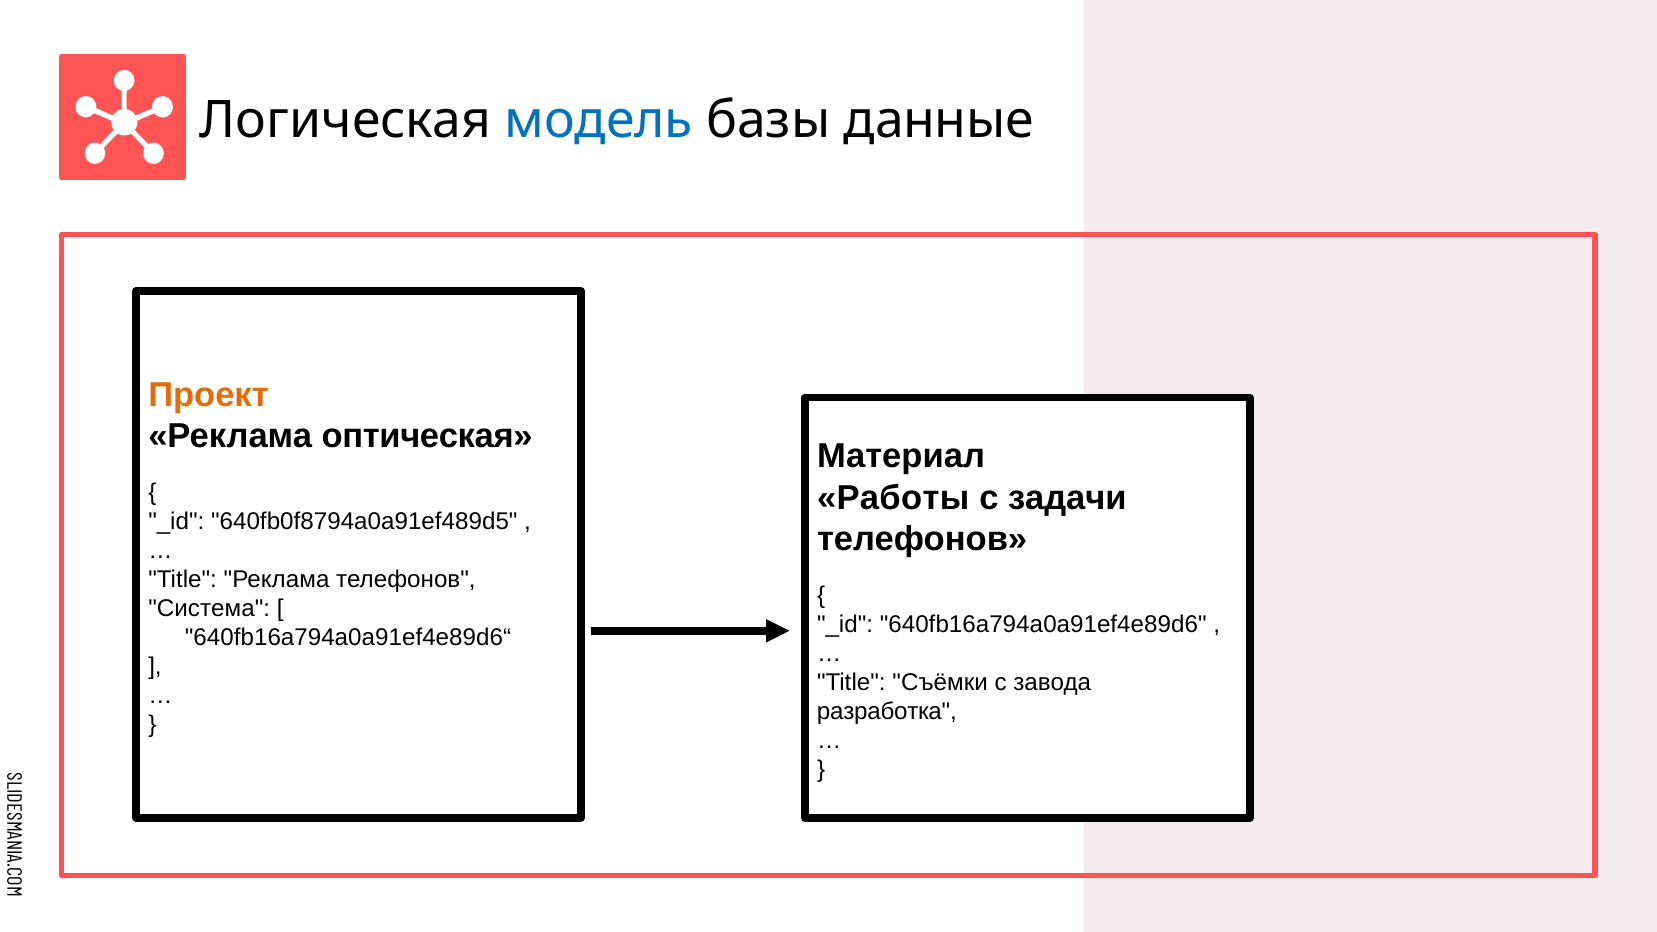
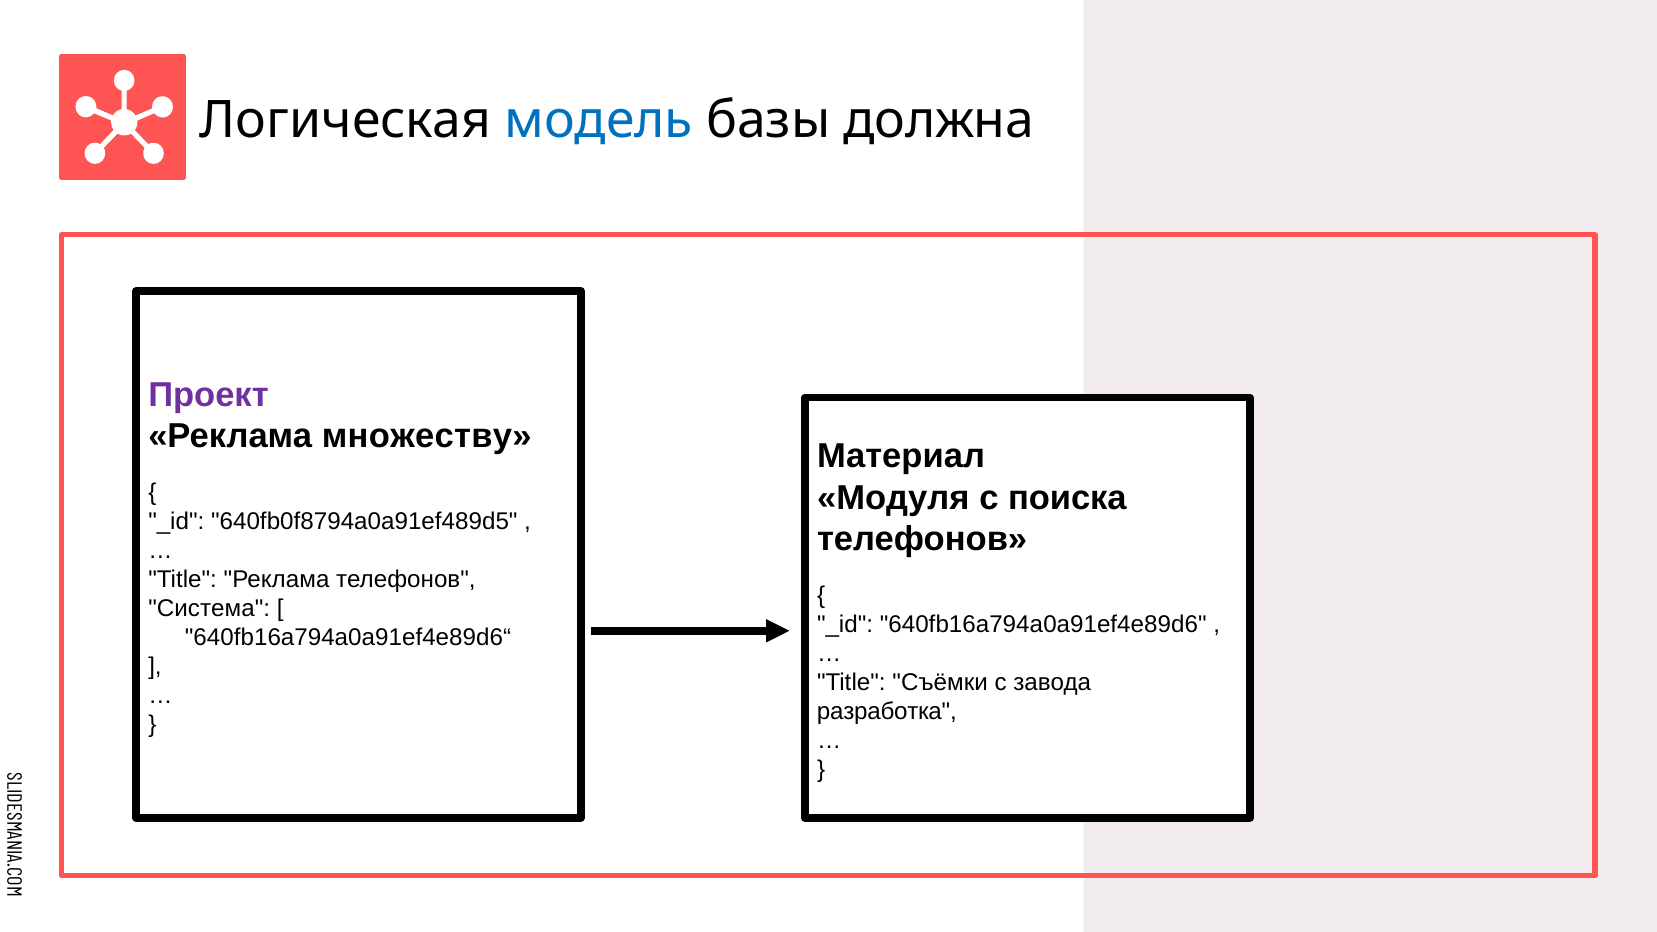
базы данные: данные -> должна
Проект colour: orange -> purple
оптическая: оптическая -> множеству
Работы at (893, 498): Работы -> Модуля
с задачи: задачи -> поиска
